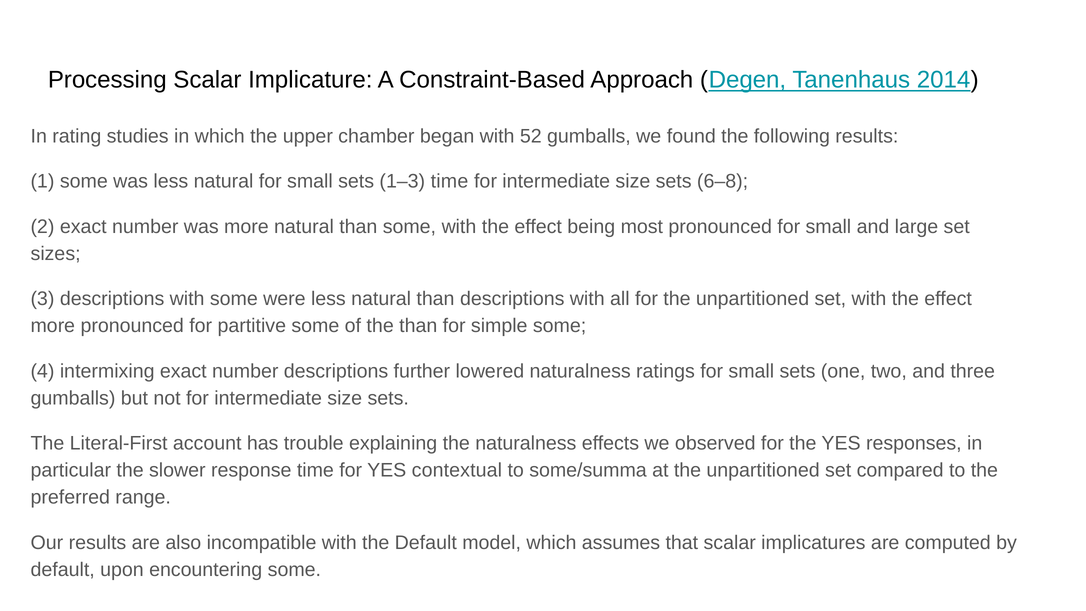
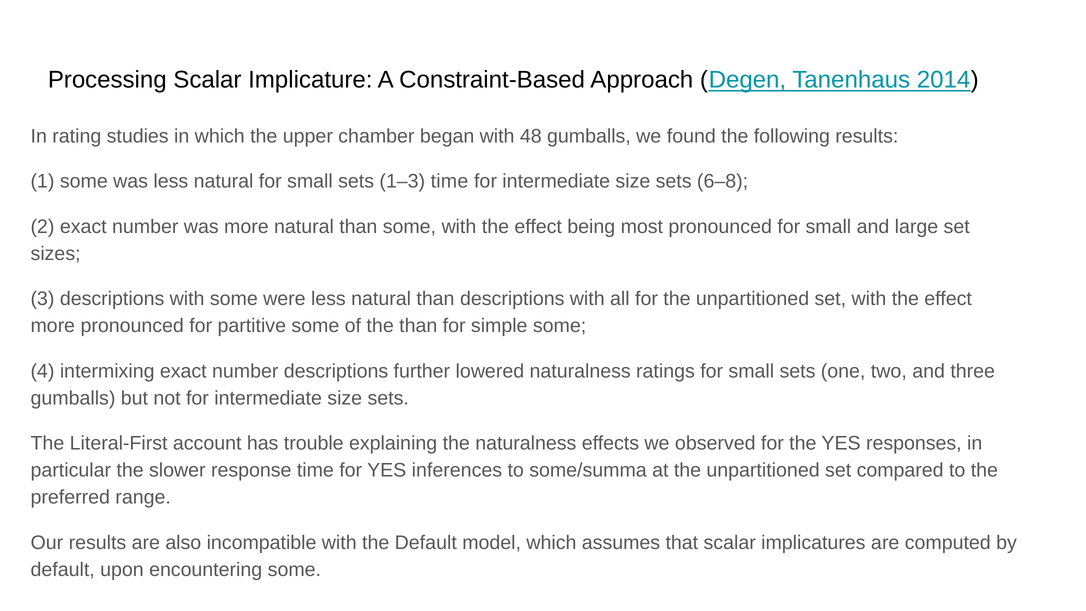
52: 52 -> 48
contextual: contextual -> inferences
